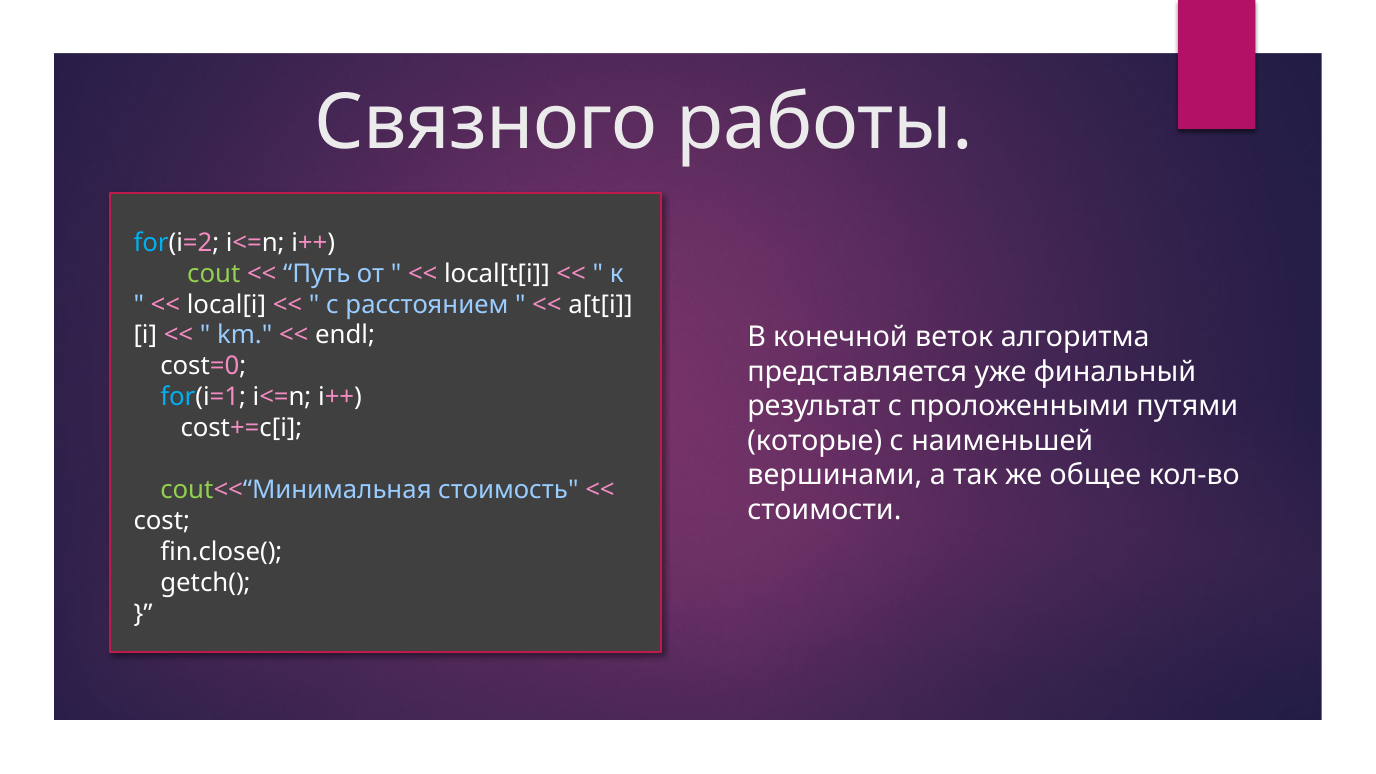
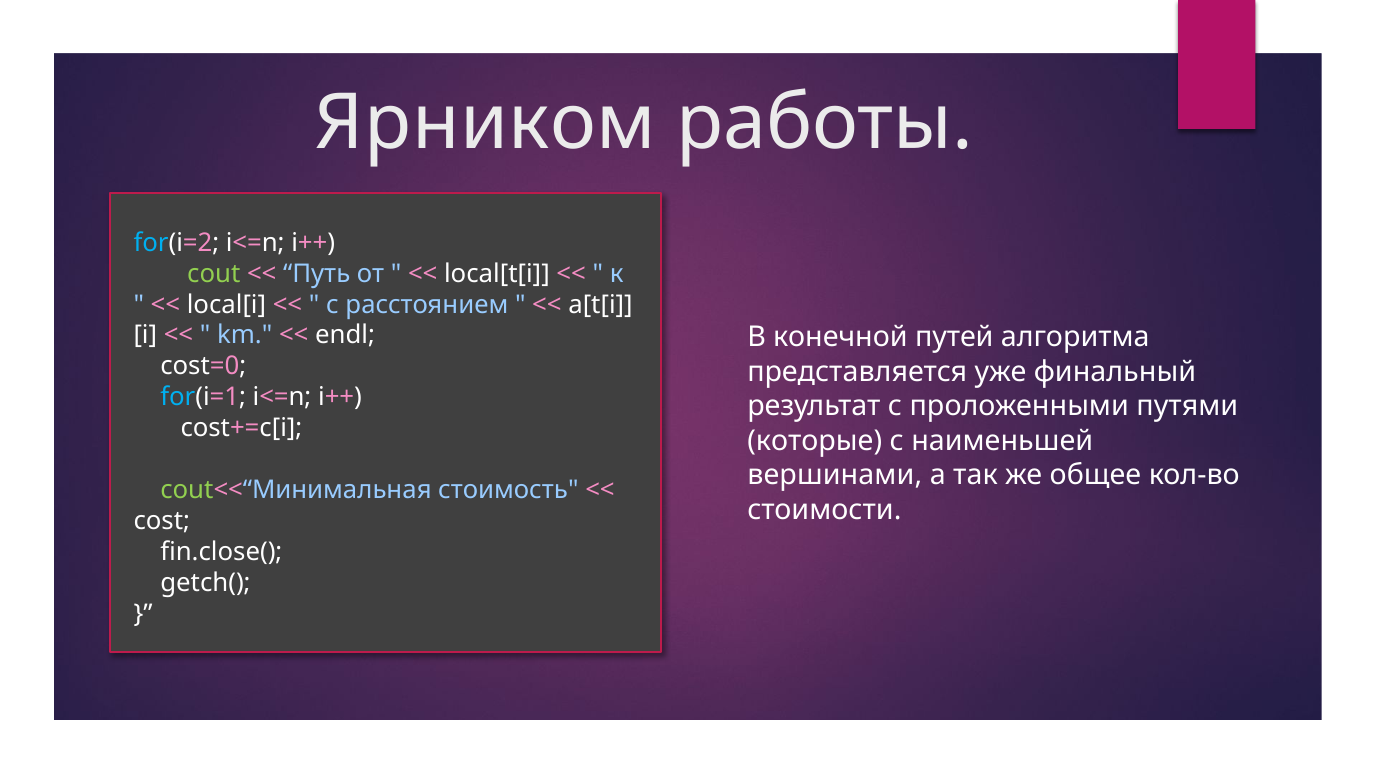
Связного: Связного -> Ярником
веток: веток -> путей
